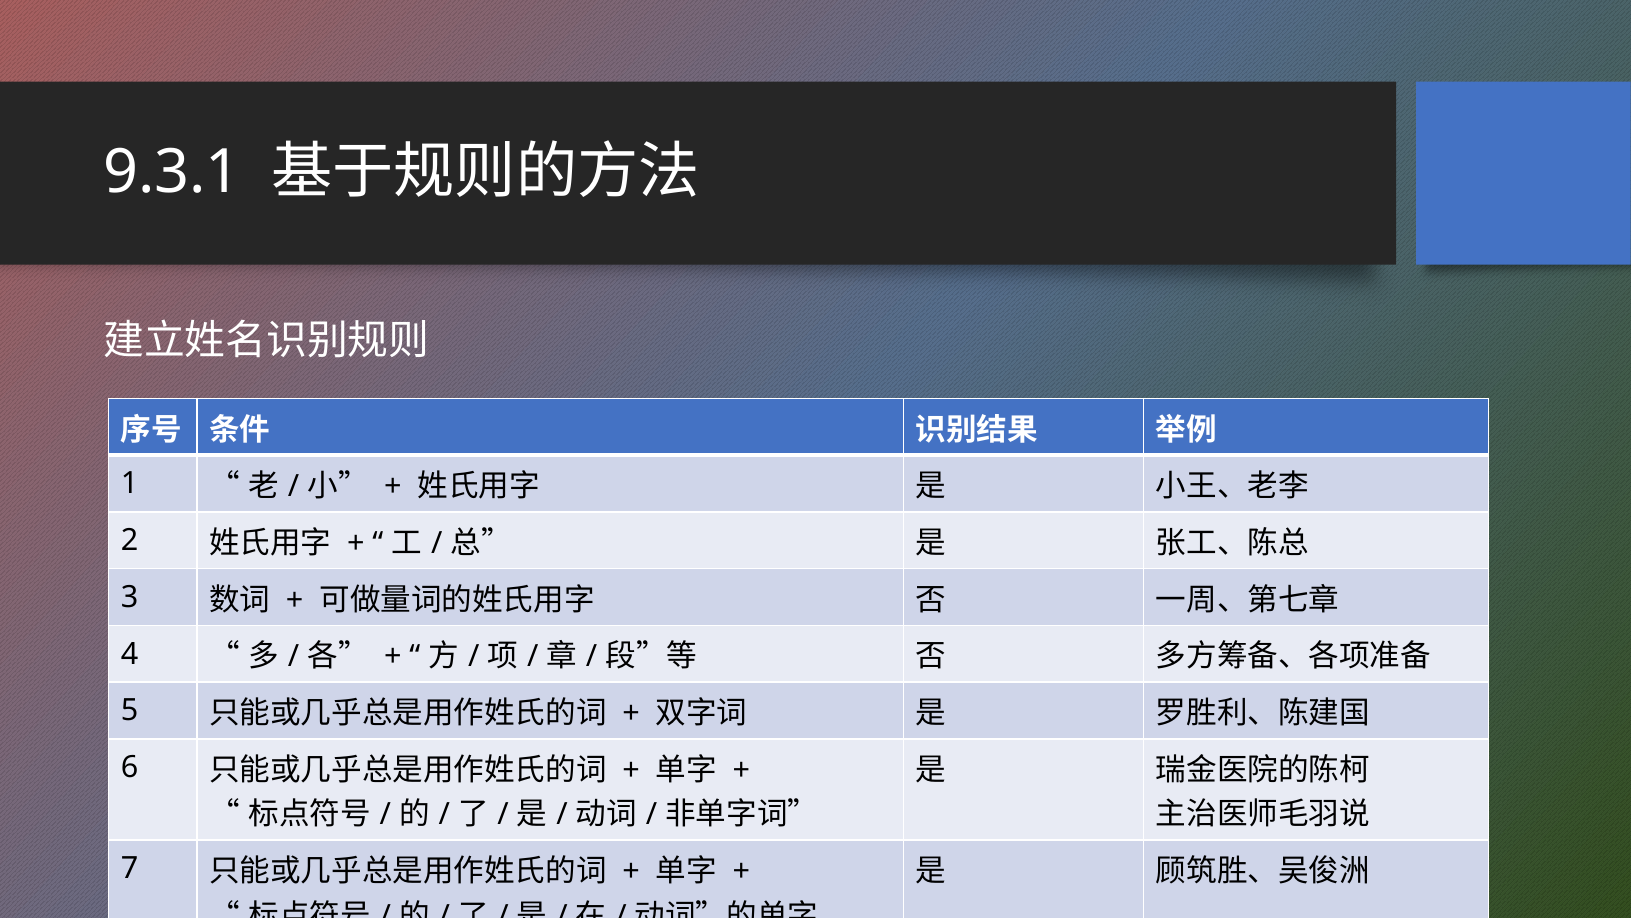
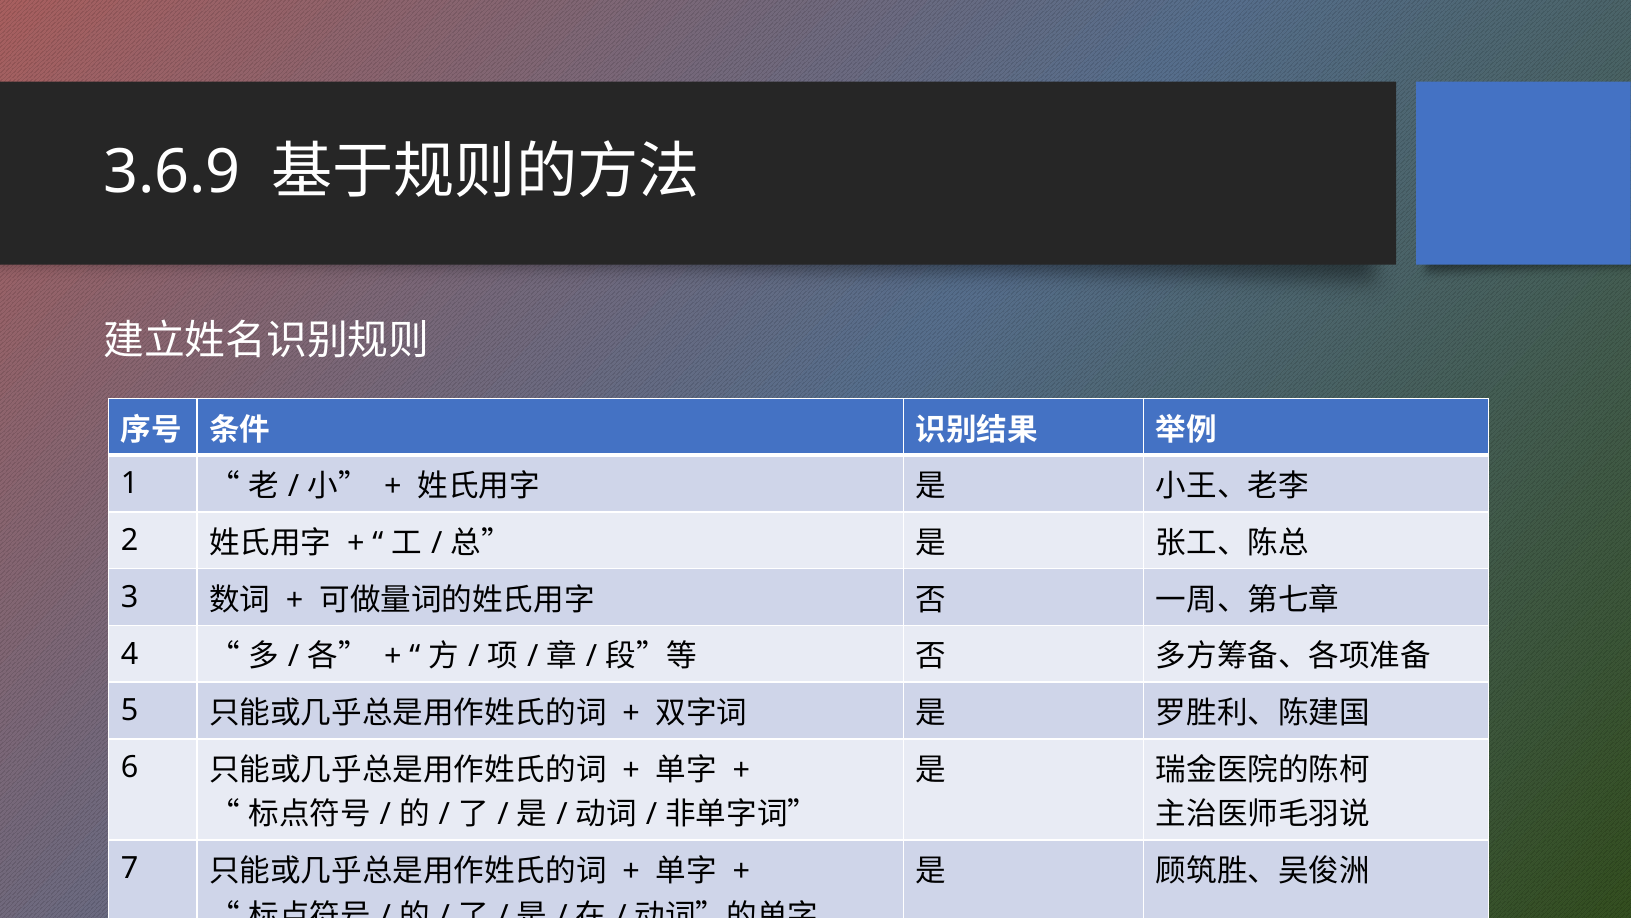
9.3.1: 9.3.1 -> 3.6.9
